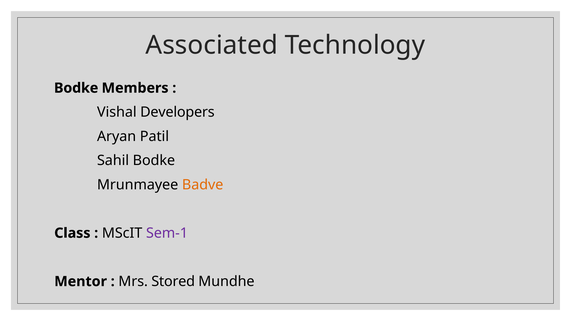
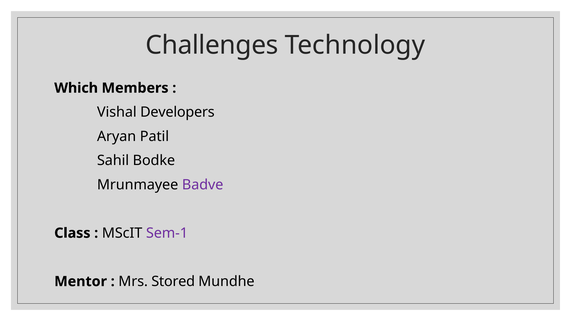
Associated: Associated -> Challenges
Bodke at (76, 88): Bodke -> Which
Badve colour: orange -> purple
